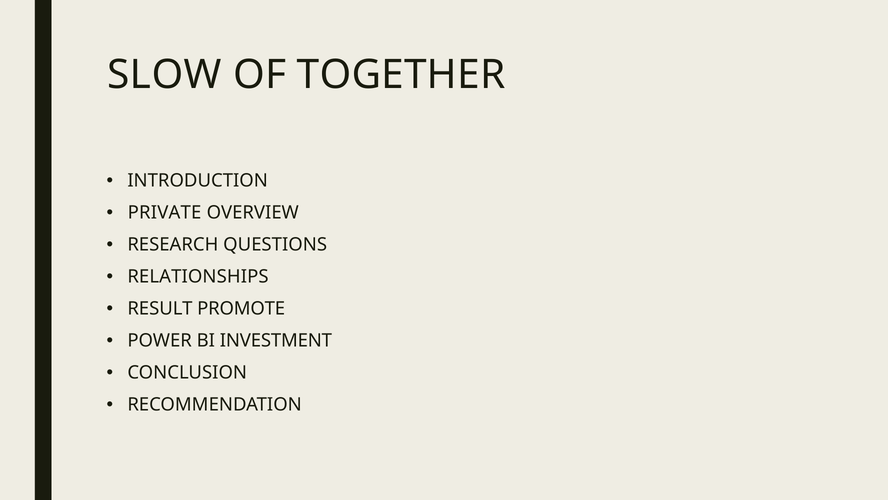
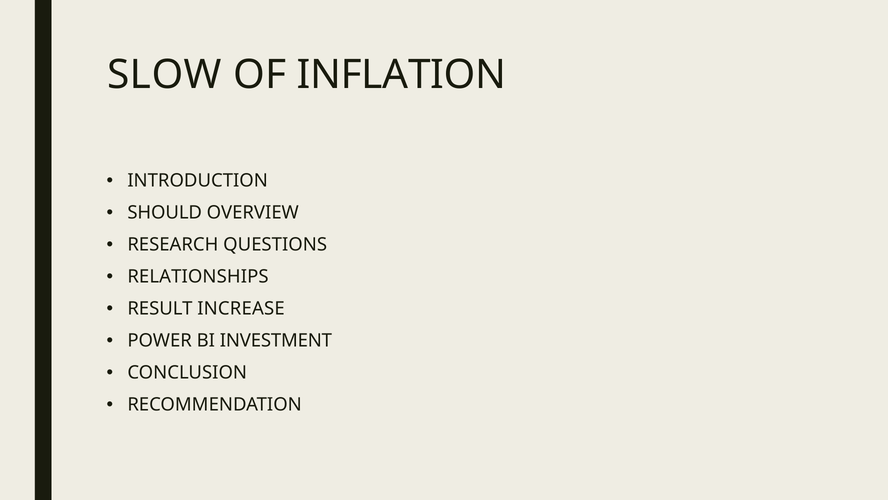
TOGETHER: TOGETHER -> INFLATION
PRIVATE: PRIVATE -> SHOULD
PROMOTE: PROMOTE -> INCREASE
